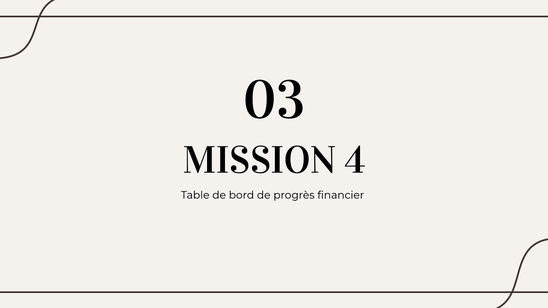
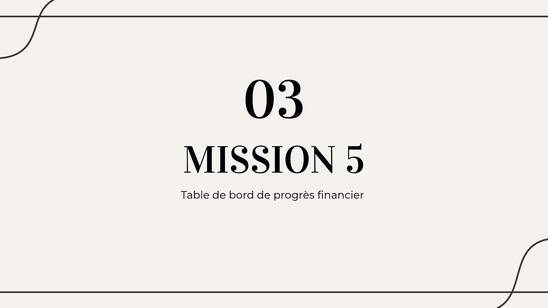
4: 4 -> 5
